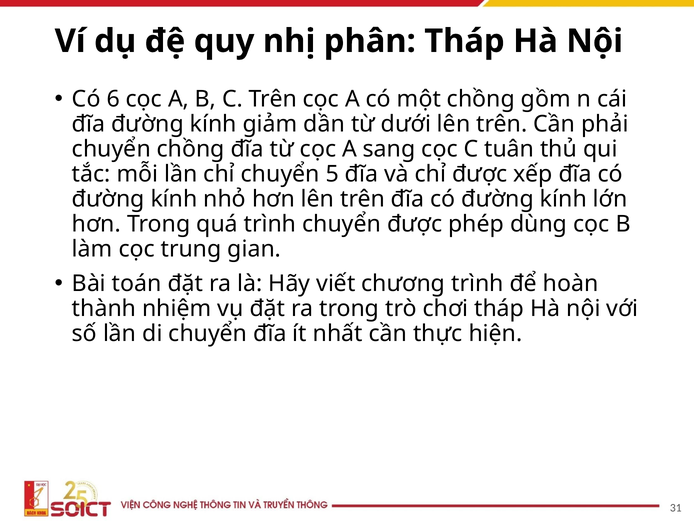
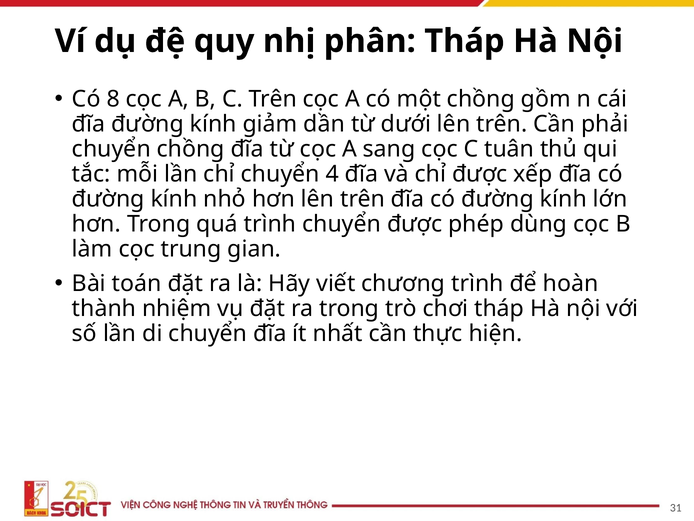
6: 6 -> 8
5: 5 -> 4
